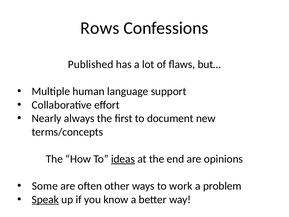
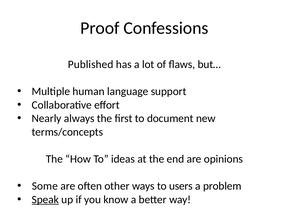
Rows: Rows -> Proof
ideas underline: present -> none
work: work -> users
